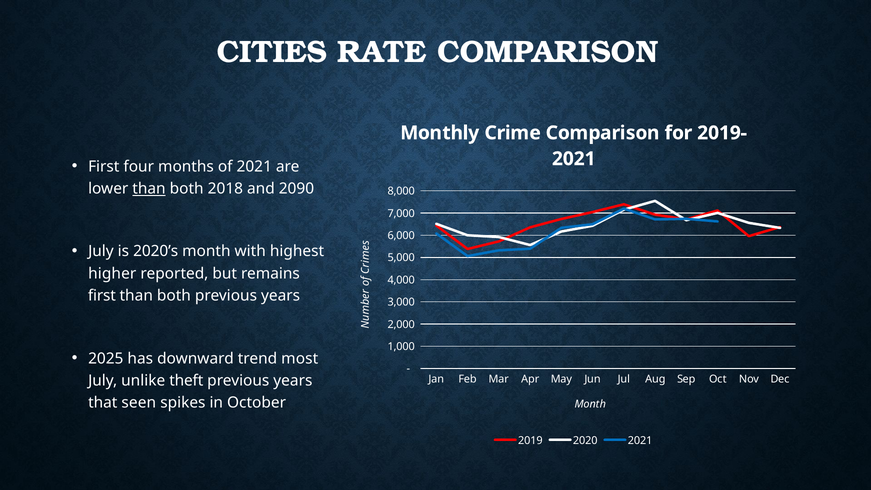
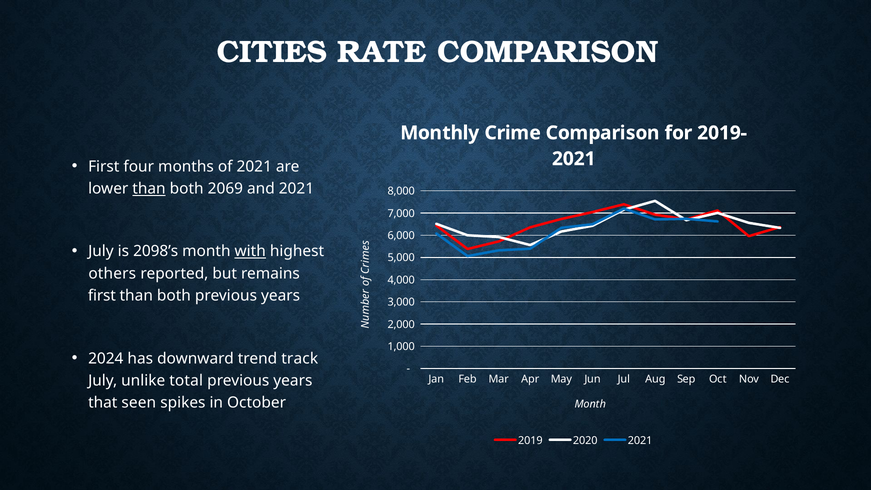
2018: 2018 -> 2069
and 2090: 2090 -> 2021
2020’s: 2020’s -> 2098’s
with underline: none -> present
higher: higher -> others
2025: 2025 -> 2024
most: most -> track
theft: theft -> total
